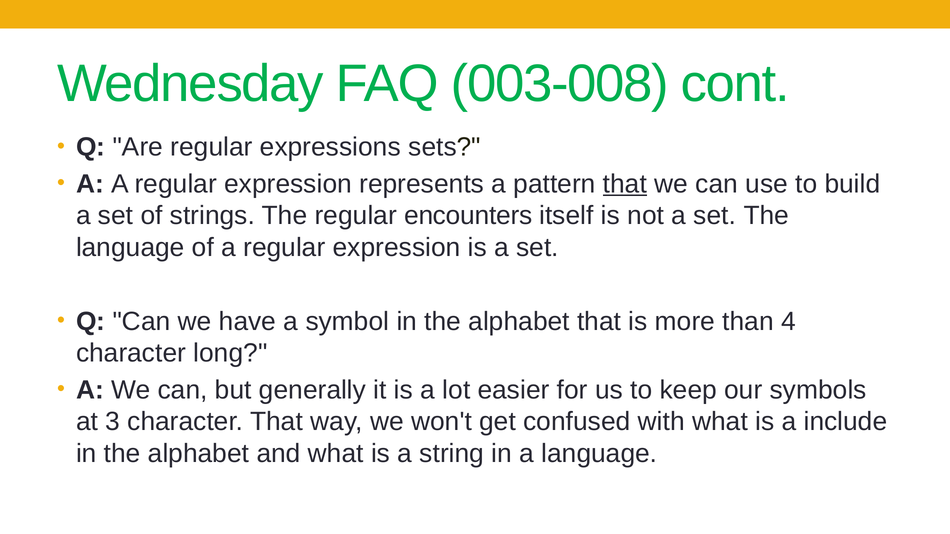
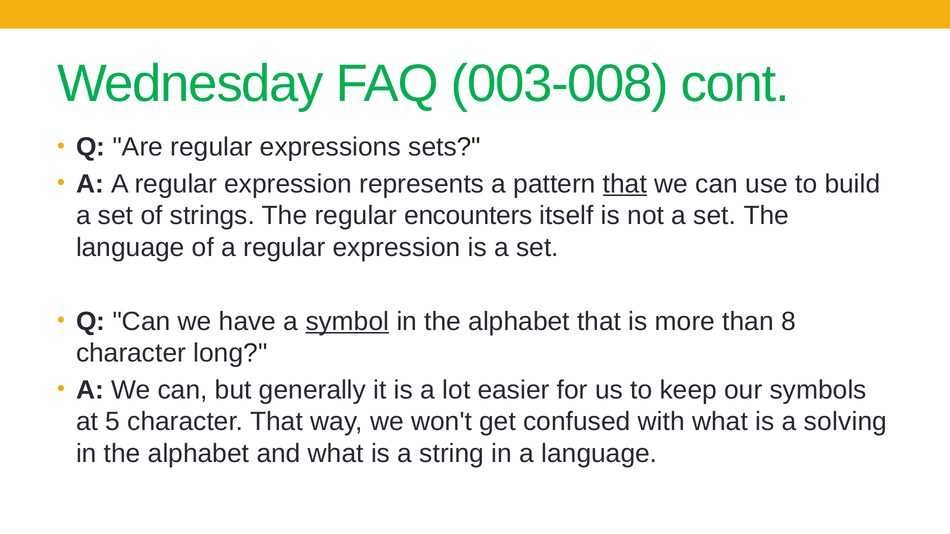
symbol underline: none -> present
4: 4 -> 8
3: 3 -> 5
include: include -> solving
